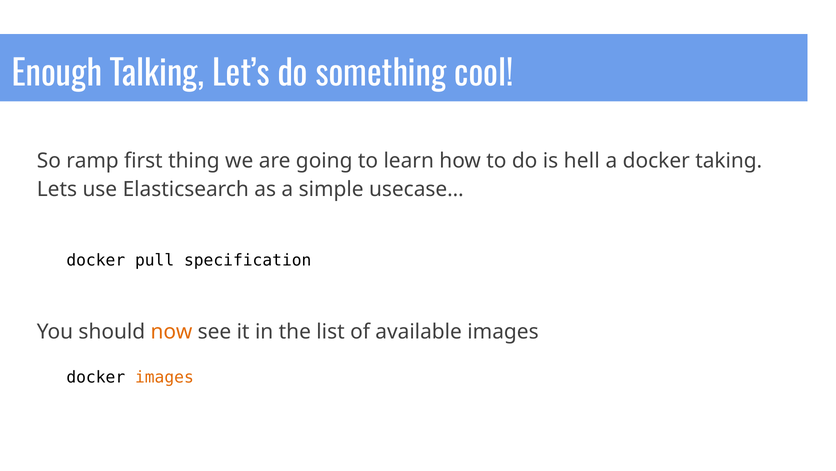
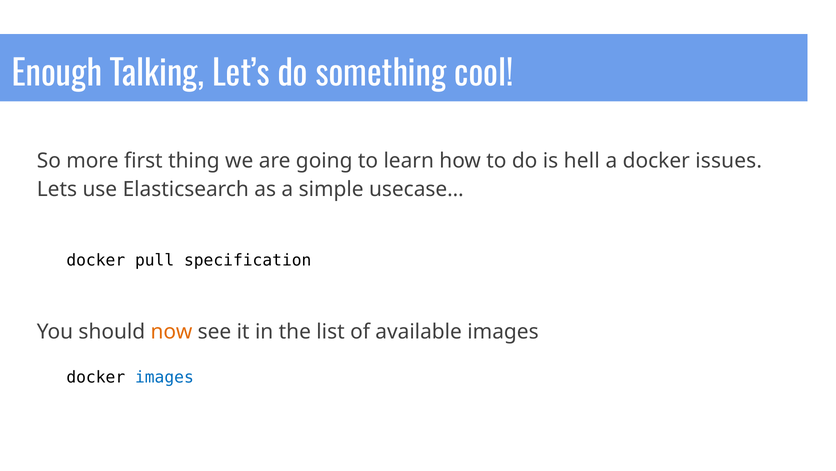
ramp: ramp -> more
taking: taking -> issues
images at (164, 377) colour: orange -> blue
